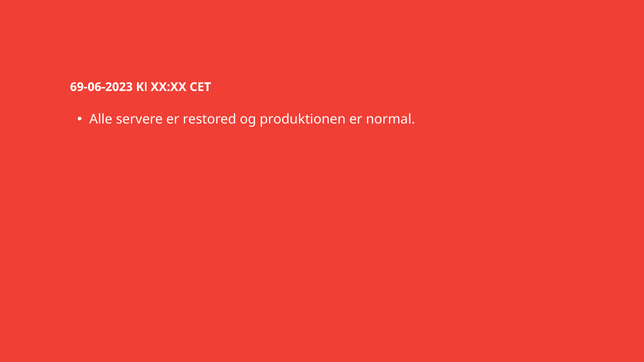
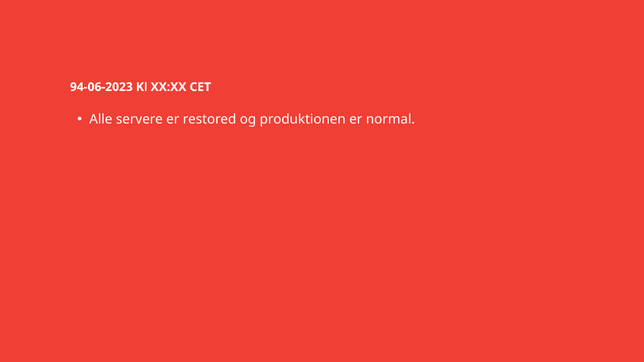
69-06-2023: 69-06-2023 -> 94-06-2023
